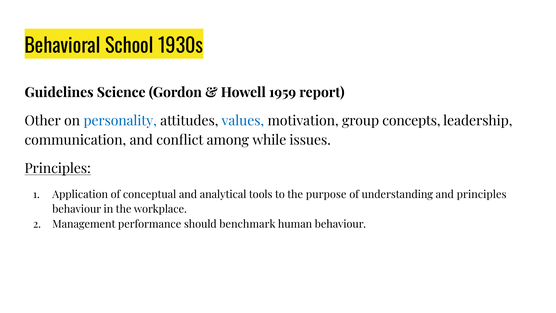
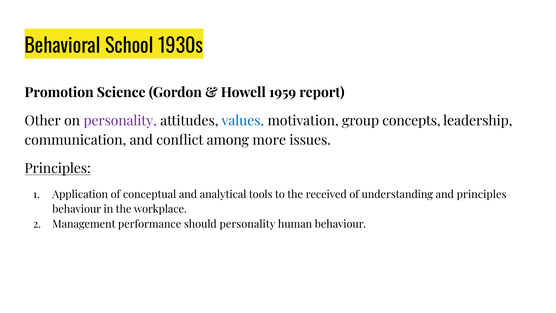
Guidelines: Guidelines -> Promotion
personality at (120, 121) colour: blue -> purple
while: while -> more
purpose: purpose -> received
should benchmark: benchmark -> personality
